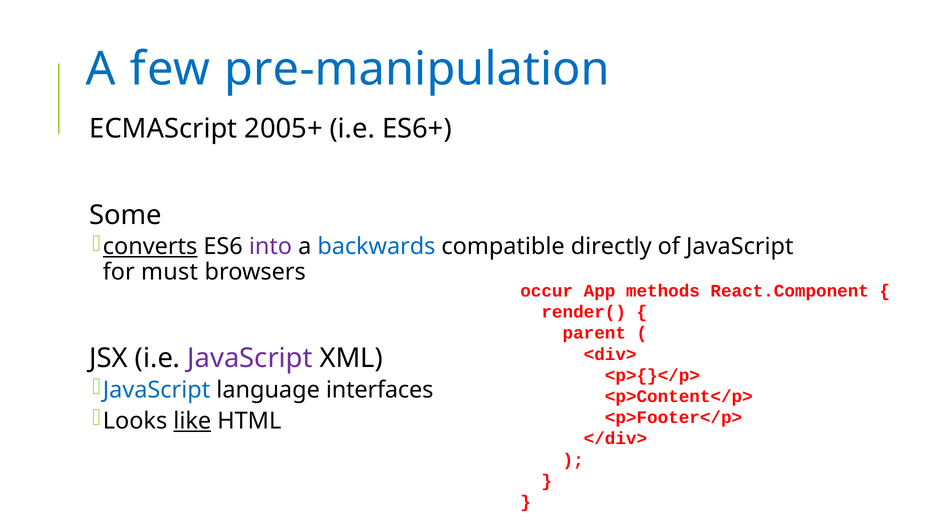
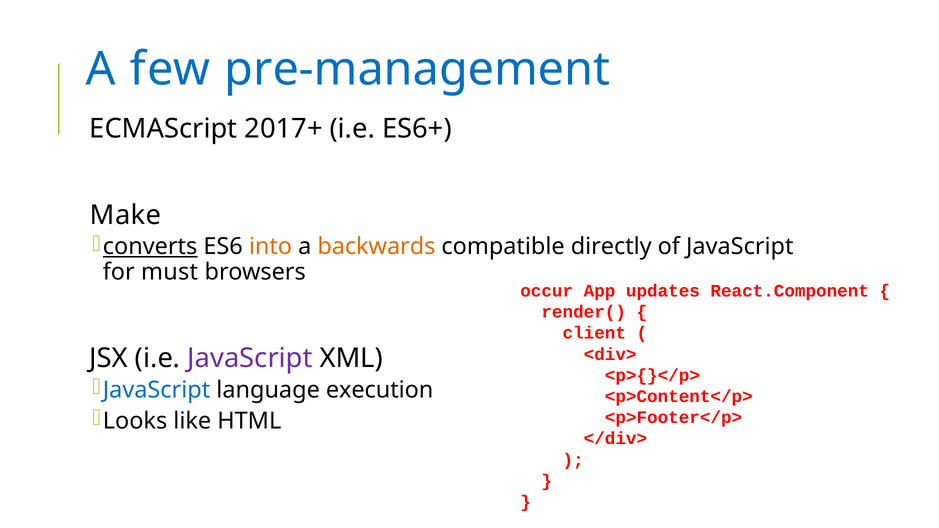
pre-manipulation: pre-manipulation -> pre-management
2005+: 2005+ -> 2017+
Some: Some -> Make
into colour: purple -> orange
backwards colour: blue -> orange
methods: methods -> updates
parent: parent -> client
interfaces: interfaces -> execution
like underline: present -> none
